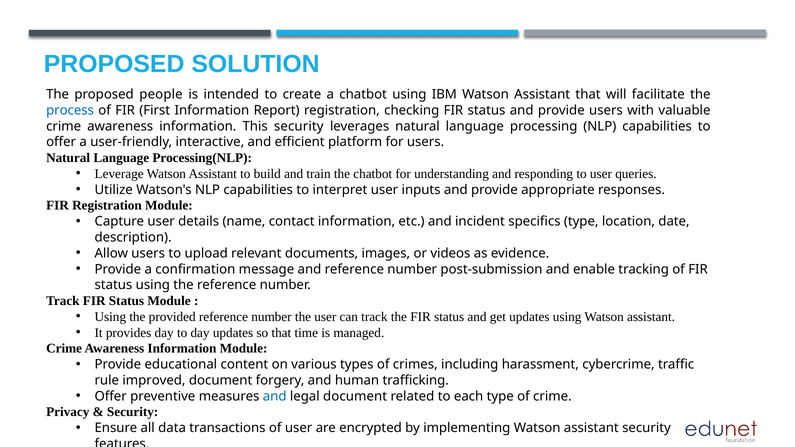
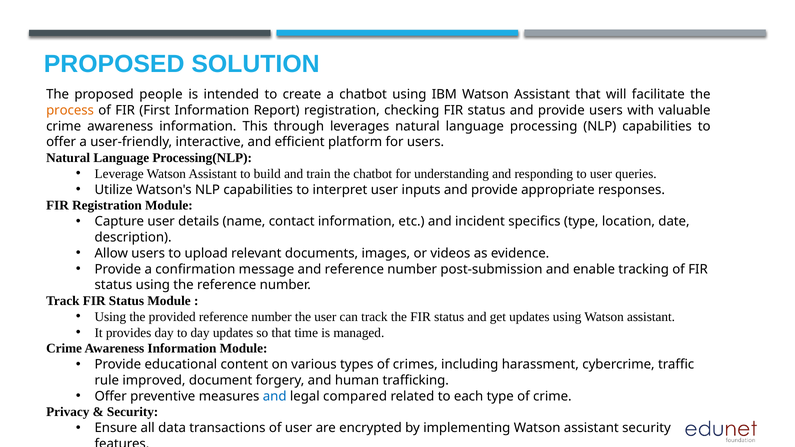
process colour: blue -> orange
This security: security -> through
legal document: document -> compared
